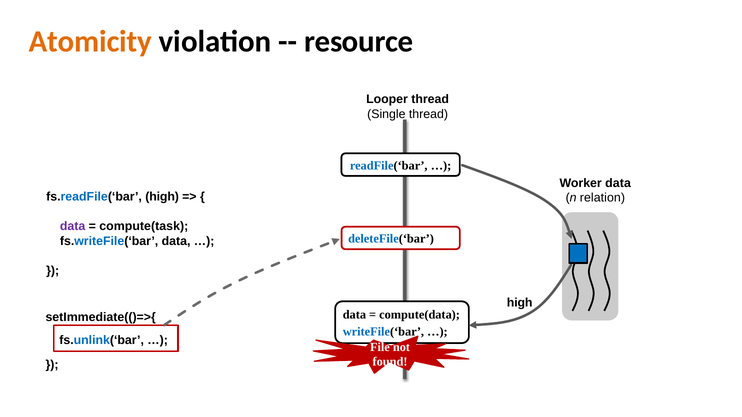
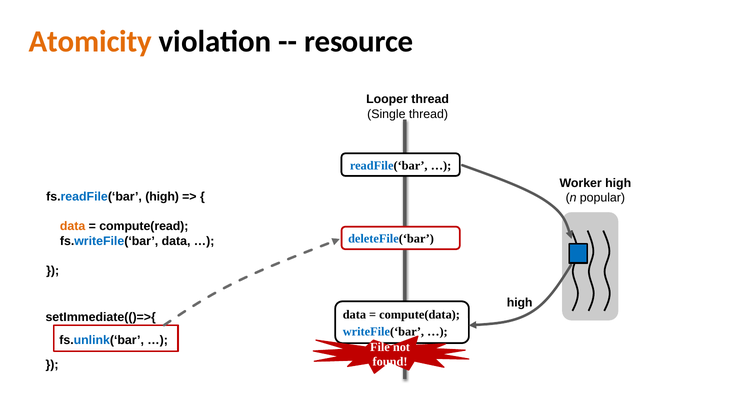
data at (618, 183): data -> high
relation: relation -> popular
data at (73, 226) colour: purple -> orange
compute(task: compute(task -> compute(read
